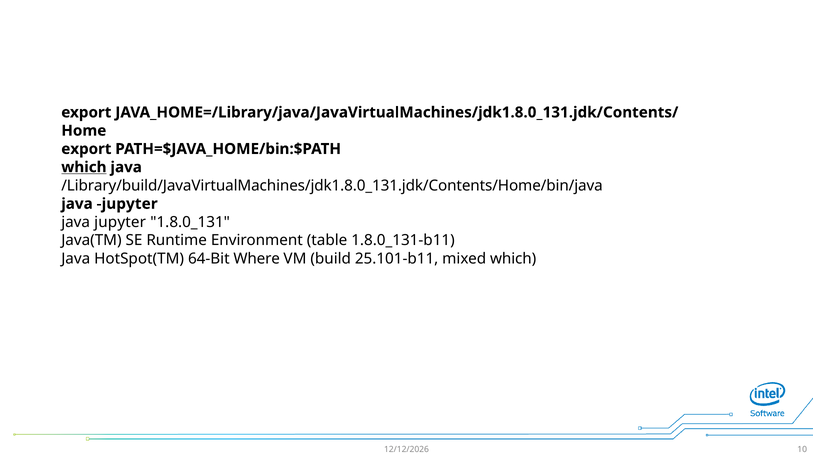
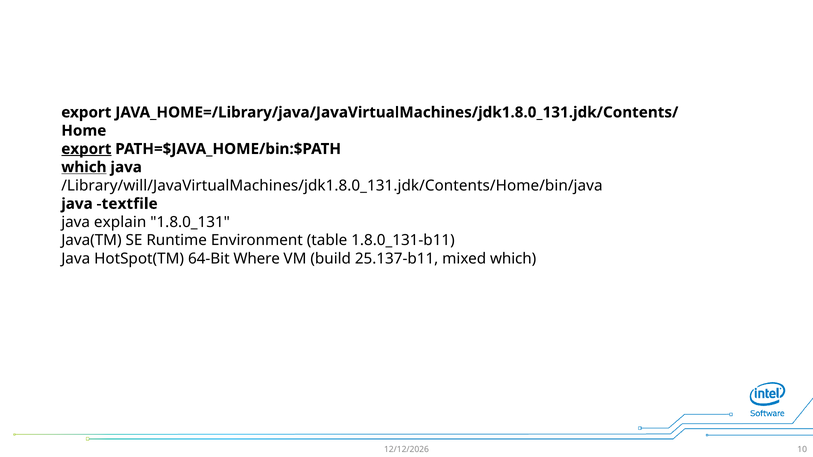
export at (86, 149) underline: none -> present
/Library/build/JavaVirtualMachines/jdk1.8.0_131.jdk/Contents/Home/bin/java: /Library/build/JavaVirtualMachines/jdk1.8.0_131.jdk/Contents/Home/bin/java -> /Library/will/JavaVirtualMachines/jdk1.8.0_131.jdk/Contents/Home/bin/java
jupyter at (127, 204): jupyter -> textfile
jupyter at (120, 222): jupyter -> explain
25.101-b11: 25.101-b11 -> 25.137-b11
